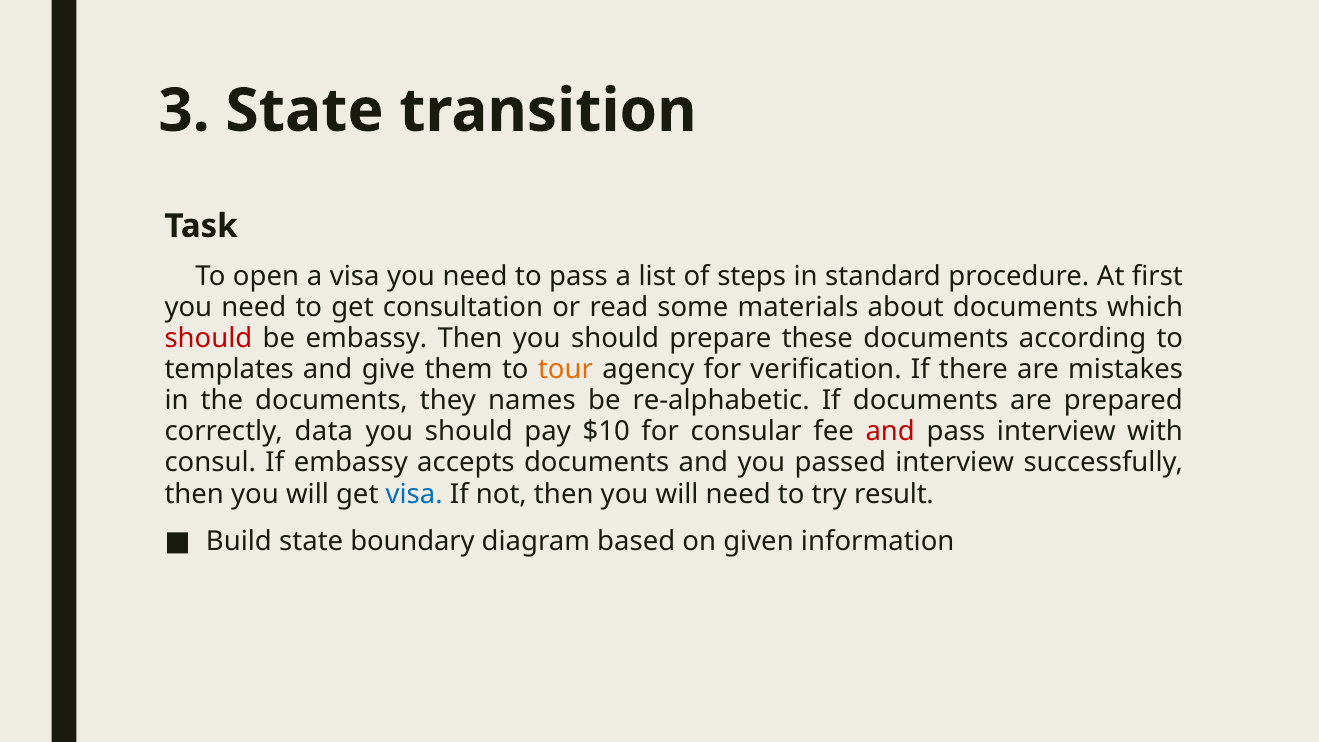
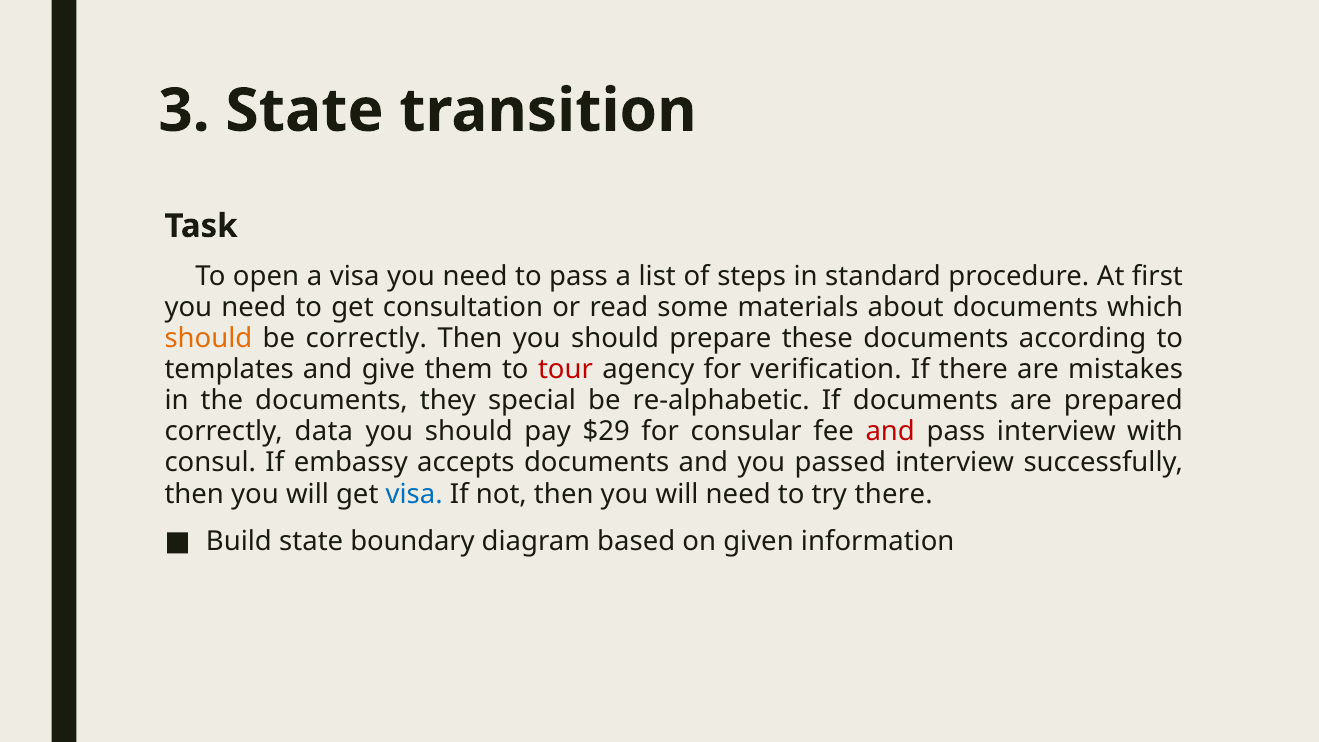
should at (208, 339) colour: red -> orange
be embassy: embassy -> correctly
tour colour: orange -> red
names: names -> special
$10: $10 -> $29
try result: result -> there
